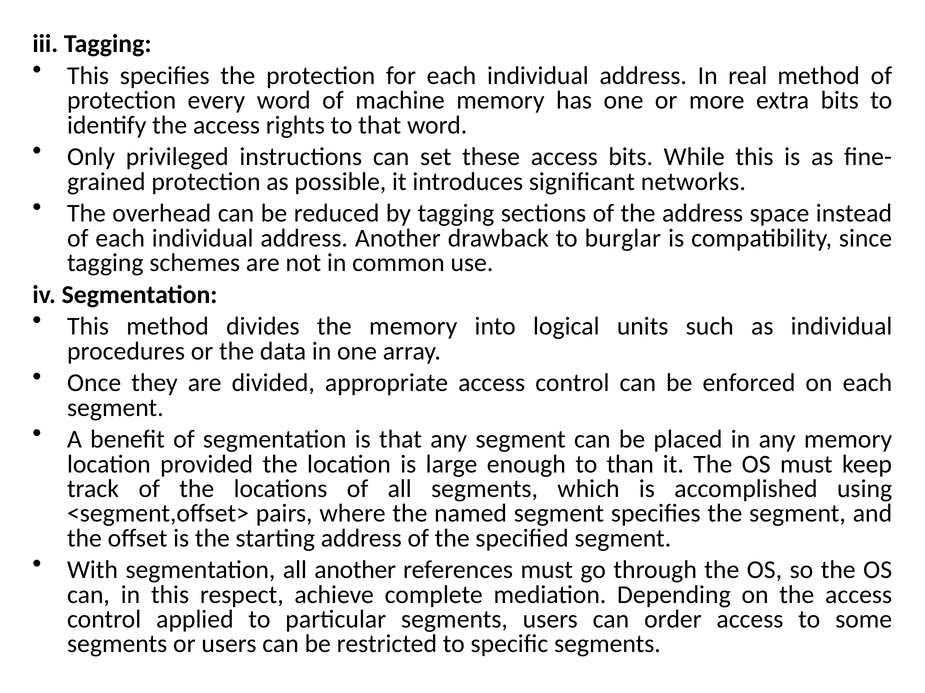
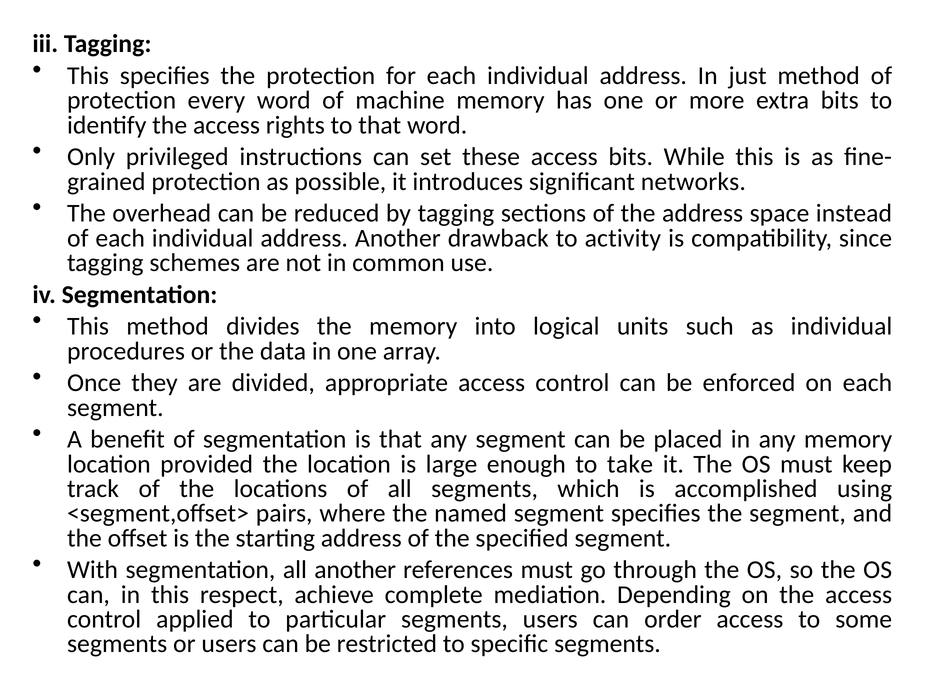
real: real -> just
burglar: burglar -> activity
than: than -> take
